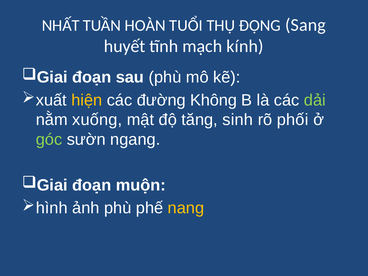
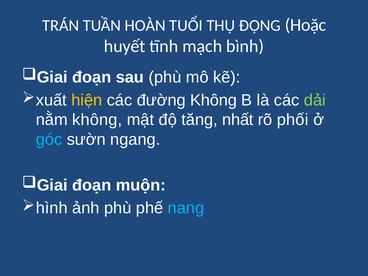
NHẤT: NHẤT -> TRÁN
Sang: Sang -> Hoặc
kính: kính -> bình
nằm xuống: xuống -> không
sinh: sinh -> nhất
góc colour: light green -> light blue
nang colour: yellow -> light blue
